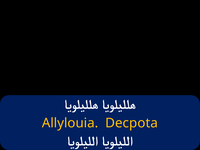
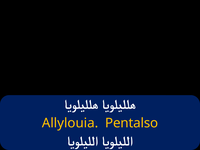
Decpota: Decpota -> Pentalso
